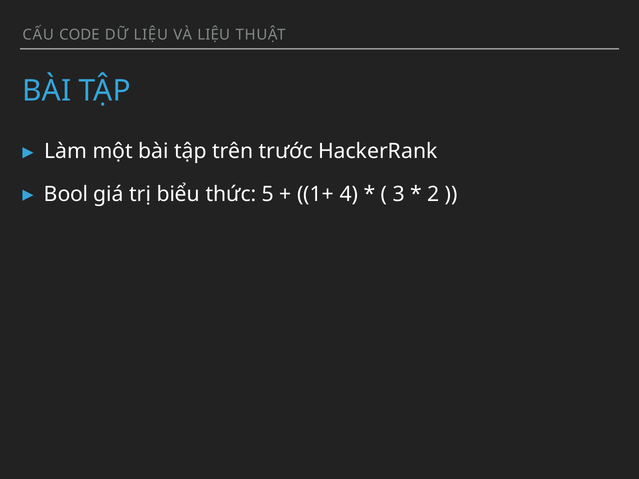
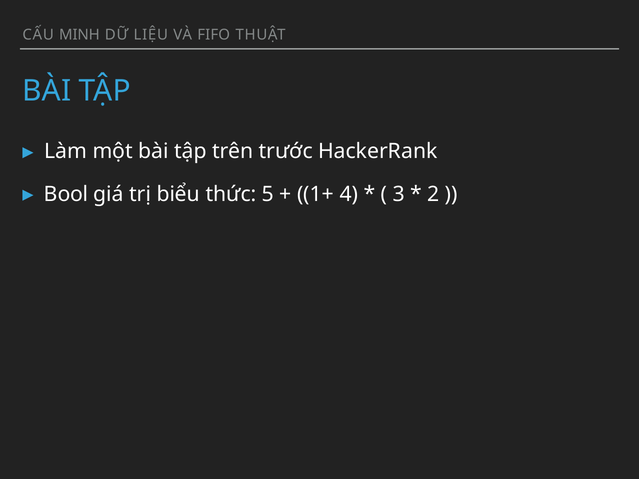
CODE: CODE -> MINH
VÀ LIỆU: LIỆU -> FIFO
